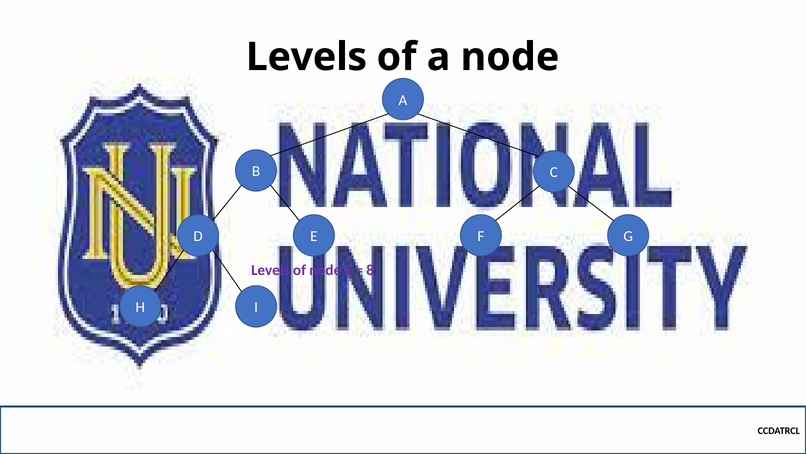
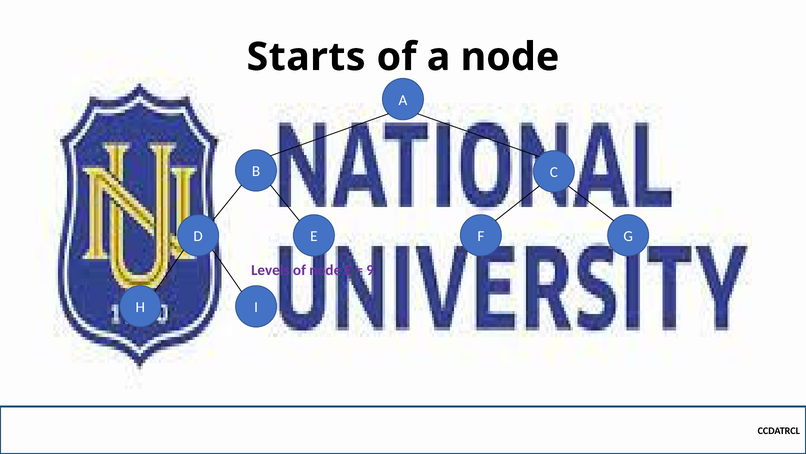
Levels at (306, 57): Levels -> Starts
8: 8 -> 9
